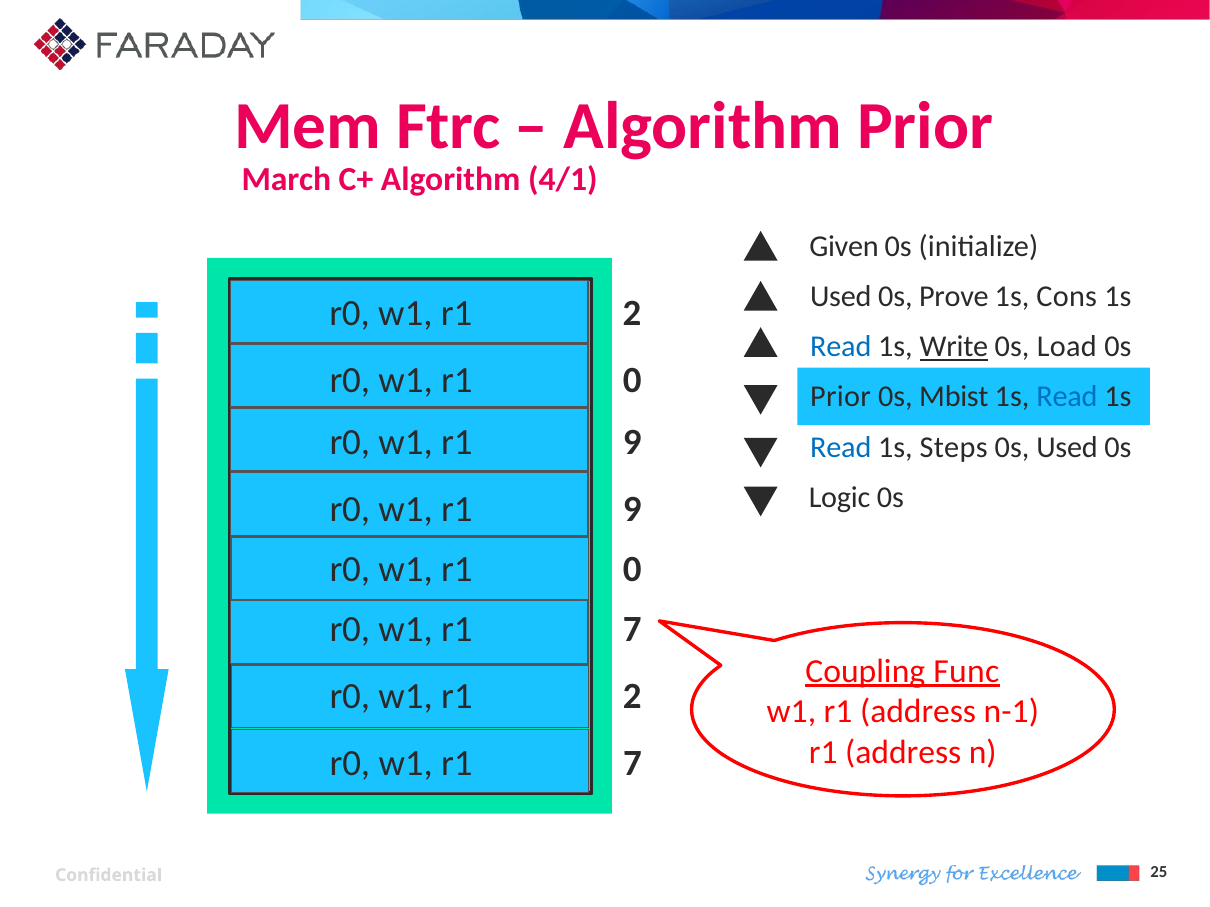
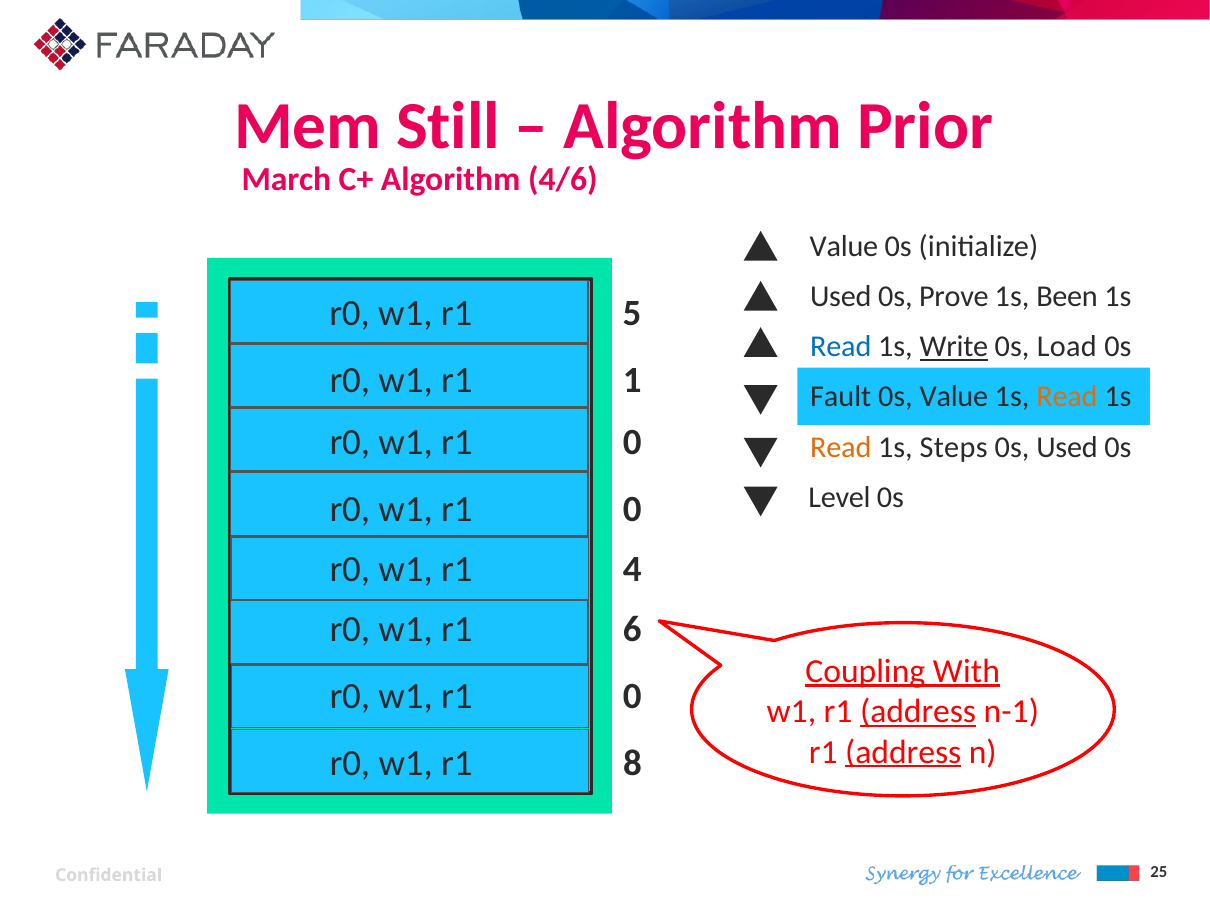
Ftrc: Ftrc -> Still
4/1: 4/1 -> 4/6
Given at (844, 247): Given -> Value
Cons: Cons -> Been
2 at (632, 314): 2 -> 5
0 at (632, 381): 0 -> 1
Prior at (841, 397): Prior -> Fault
0s Mbist: Mbist -> Value
Read at (1067, 397) colour: blue -> orange
9 at (632, 442): 9 -> 0
Read at (841, 447) colour: blue -> orange
Logic: Logic -> Level
9 at (632, 509): 9 -> 0
0 at (632, 570): 0 -> 4
7 at (632, 630): 7 -> 6
Func: Func -> With
2 at (632, 697): 2 -> 0
address at (918, 712) underline: none -> present
address at (903, 752) underline: none -> present
7 at (632, 764): 7 -> 8
